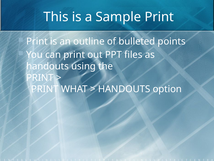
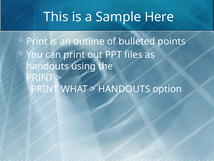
Sample Print: Print -> Here
